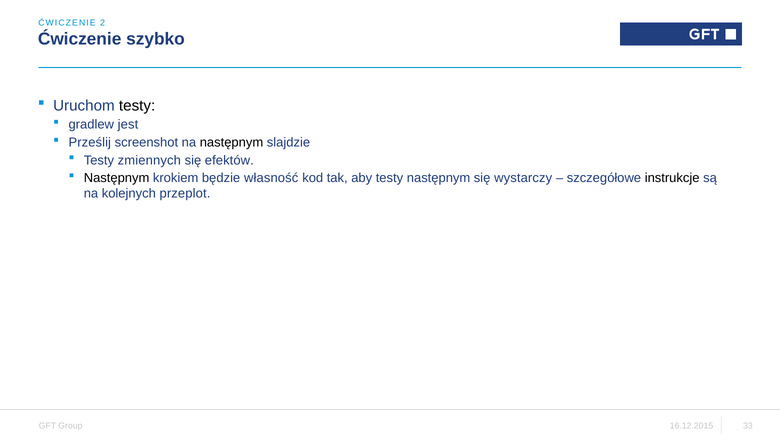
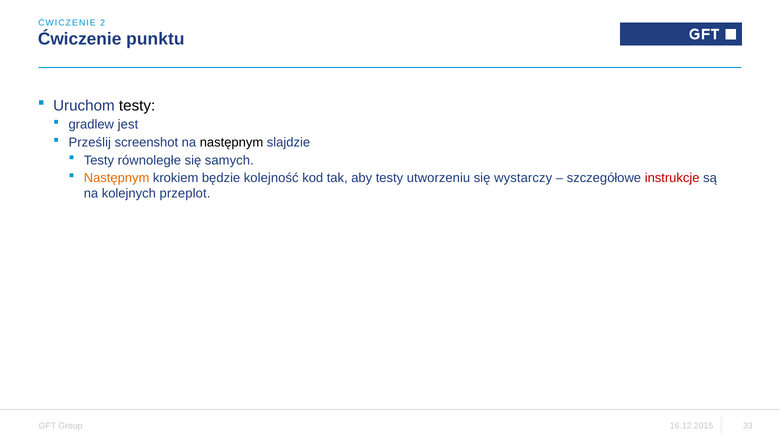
szybko: szybko -> punktu
zmiennych: zmiennych -> równoległe
efektów: efektów -> samych
Następnym at (117, 178) colour: black -> orange
własność: własność -> kolejność
testy następnym: następnym -> utworzeniu
instrukcje colour: black -> red
